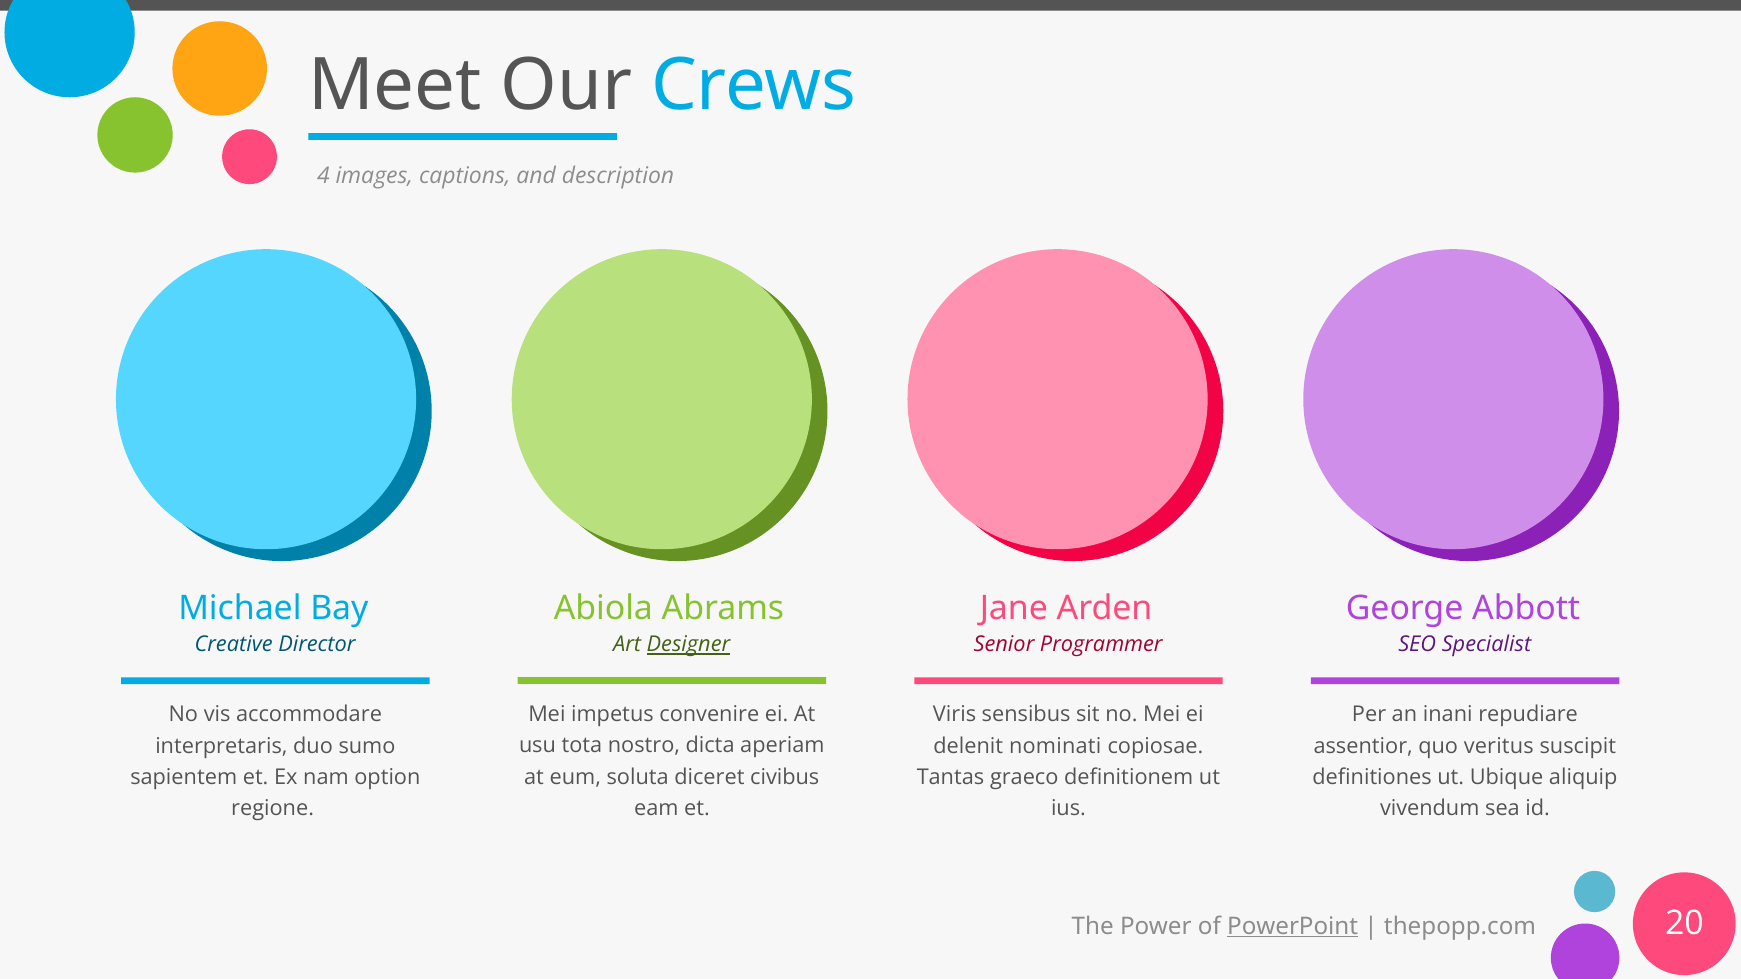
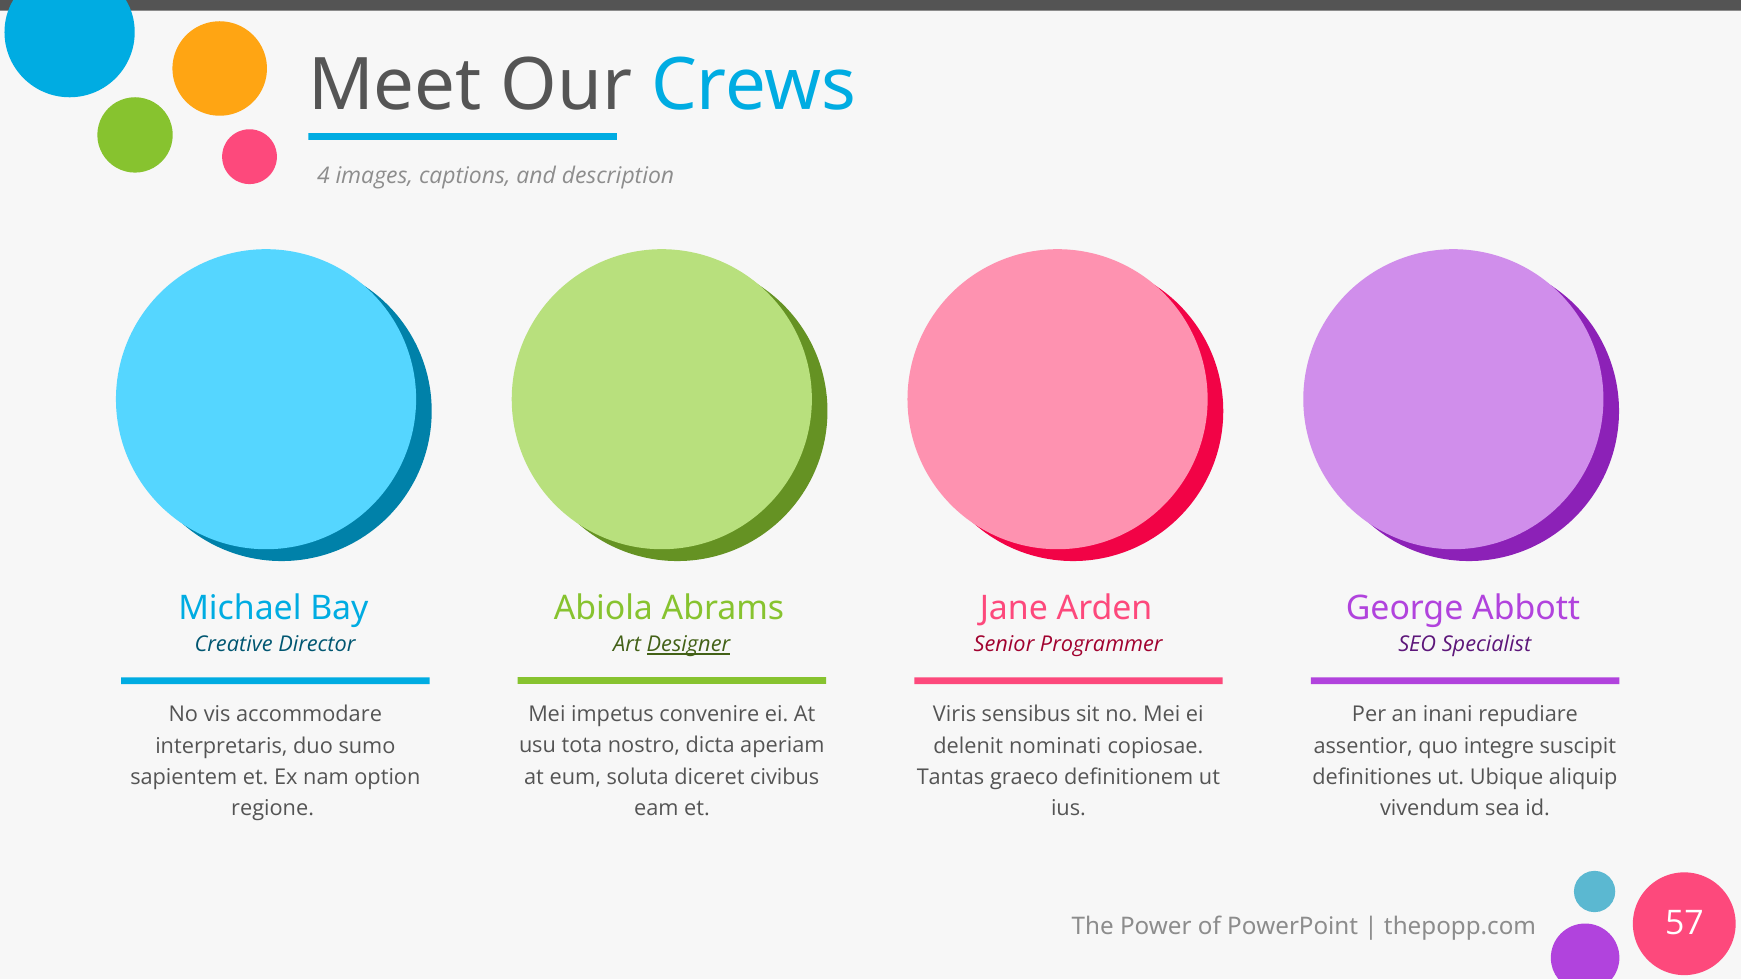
veritus: veritus -> integre
PowerPoint underline: present -> none
20: 20 -> 57
